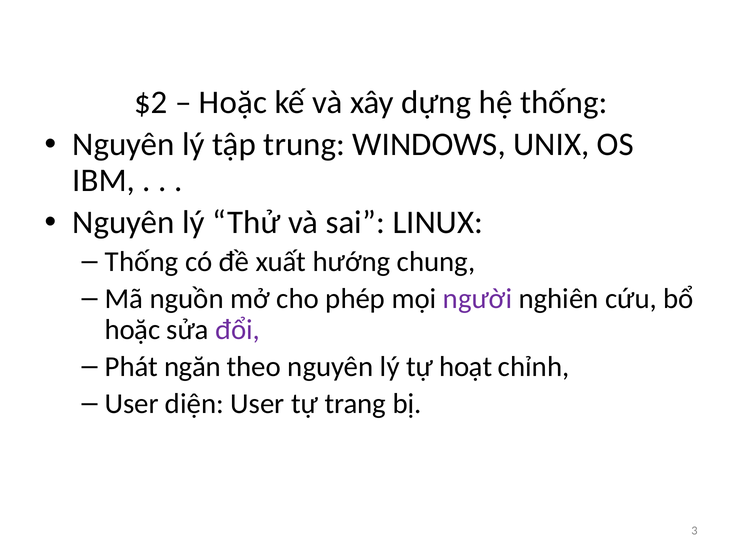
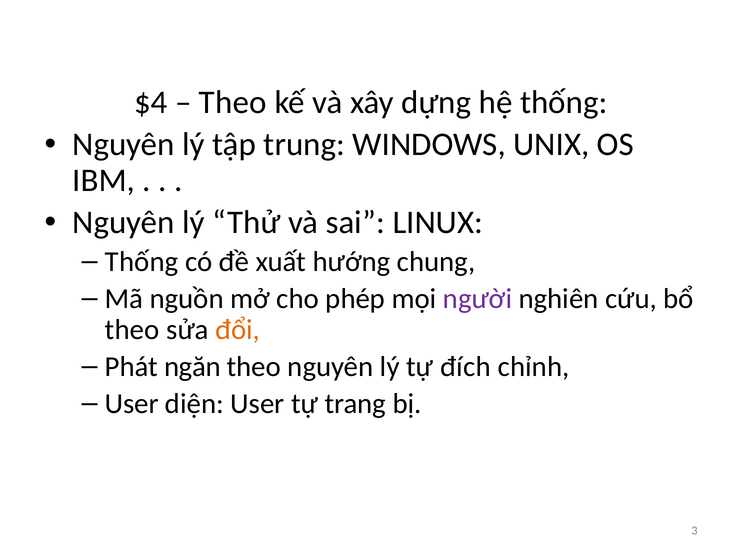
$2: $2 -> $4
Hoặc at (233, 102): Hoặc -> Theo
hoặc at (132, 330): hoặc -> theo
đổi colour: purple -> orange
hoạt: hoạt -> đích
